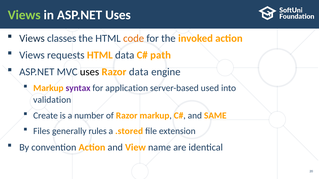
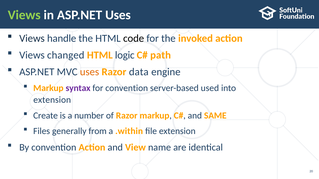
classes: classes -> handle
code colour: orange -> black
requests: requests -> changed
HTML data: data -> logic
uses at (90, 72) colour: black -> orange
for application: application -> convention
validation at (52, 100): validation -> extension
rules: rules -> from
.stored: .stored -> .within
